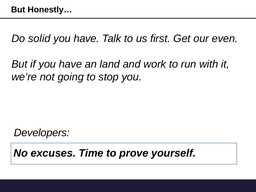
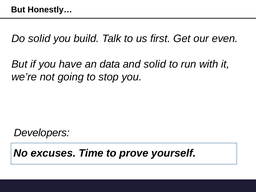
have at (86, 39): have -> build
land: land -> data
and work: work -> solid
